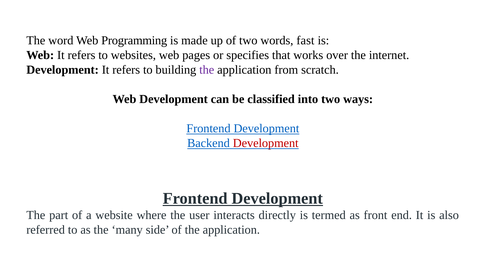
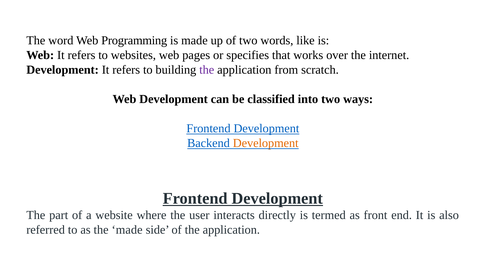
fast: fast -> like
Development at (266, 143) colour: red -> orange
the many: many -> made
